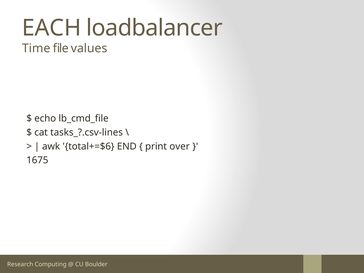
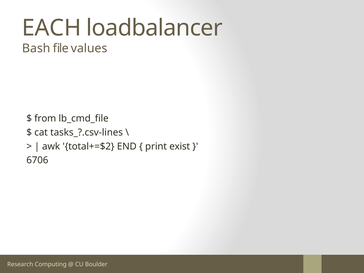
Time: Time -> Bash
echo: echo -> from
total+=$6: total+=$6 -> total+=$2
over: over -> exist
1675: 1675 -> 6706
